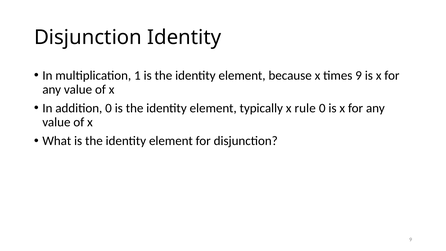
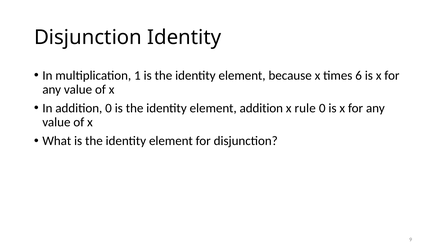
times 9: 9 -> 6
element typically: typically -> addition
